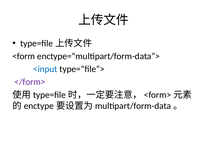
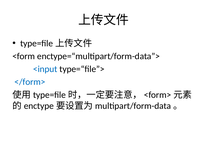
</form> colour: purple -> blue
